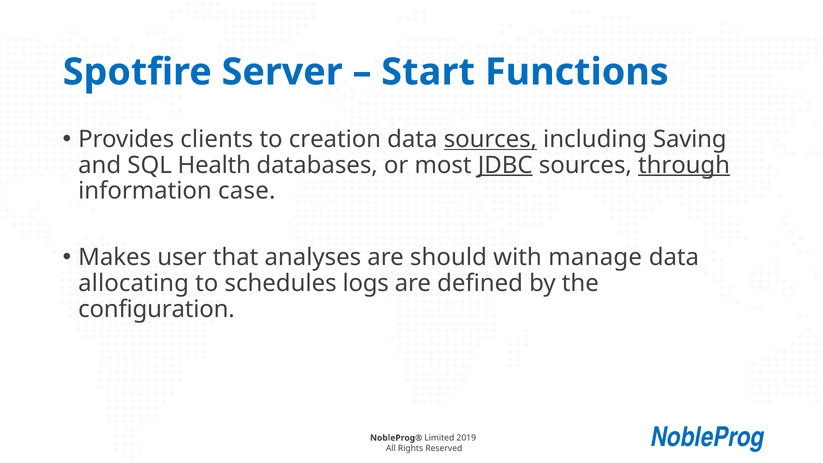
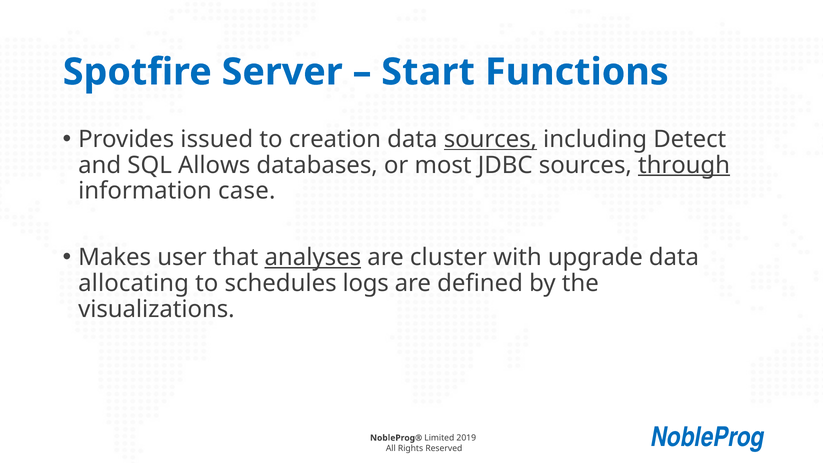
clients: clients -> issued
Saving: Saving -> Detect
Health: Health -> Allows
JDBC underline: present -> none
analyses underline: none -> present
should: should -> cluster
manage: manage -> upgrade
configuration: configuration -> visualizations
